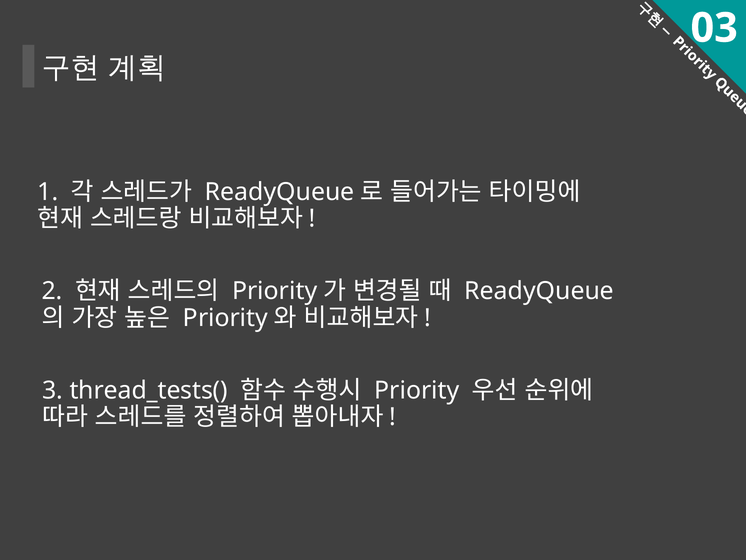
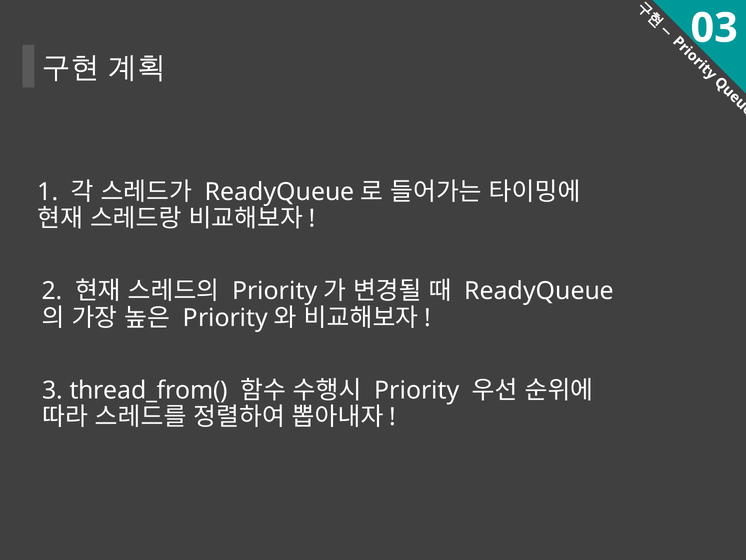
thread_tests(: thread_tests( -> thread_from(
